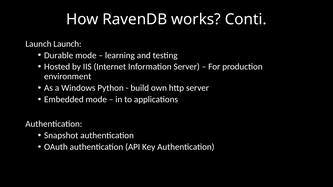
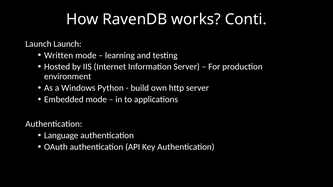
Durable: Durable -> Written
Snapshot: Snapshot -> Language
